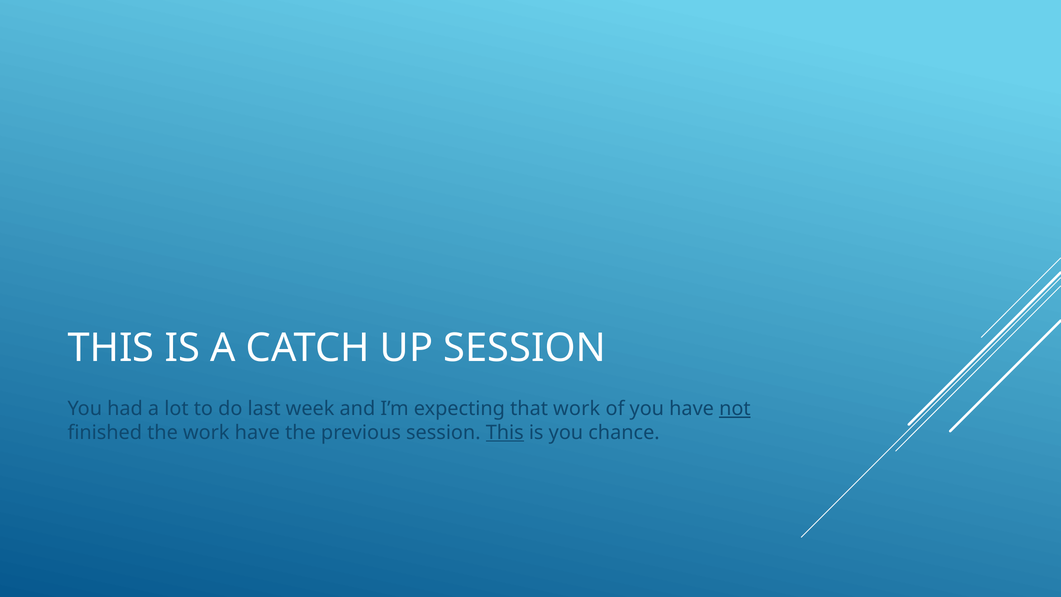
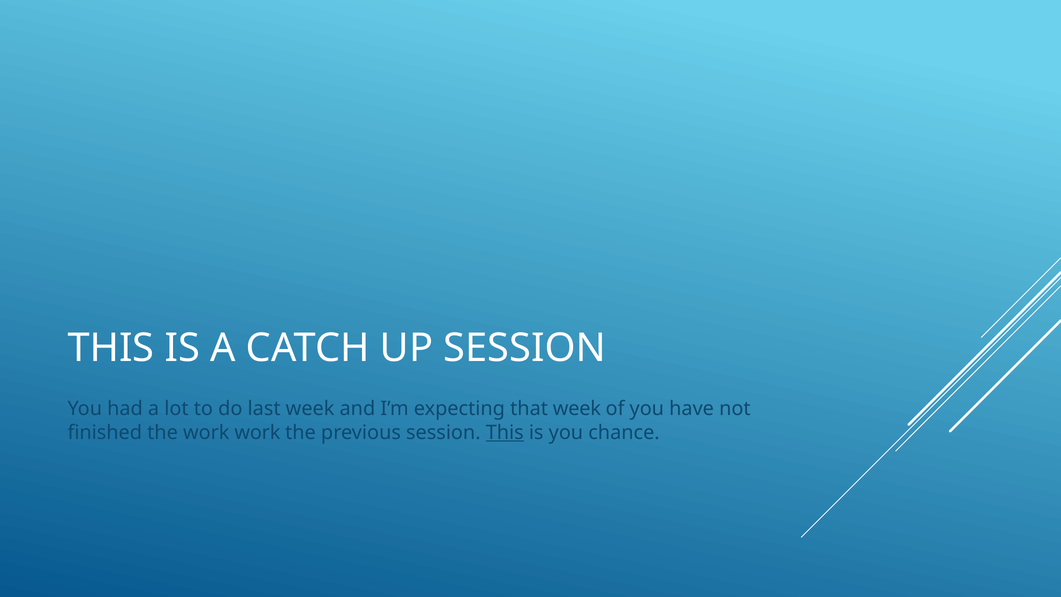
that work: work -> week
not underline: present -> none
work have: have -> work
